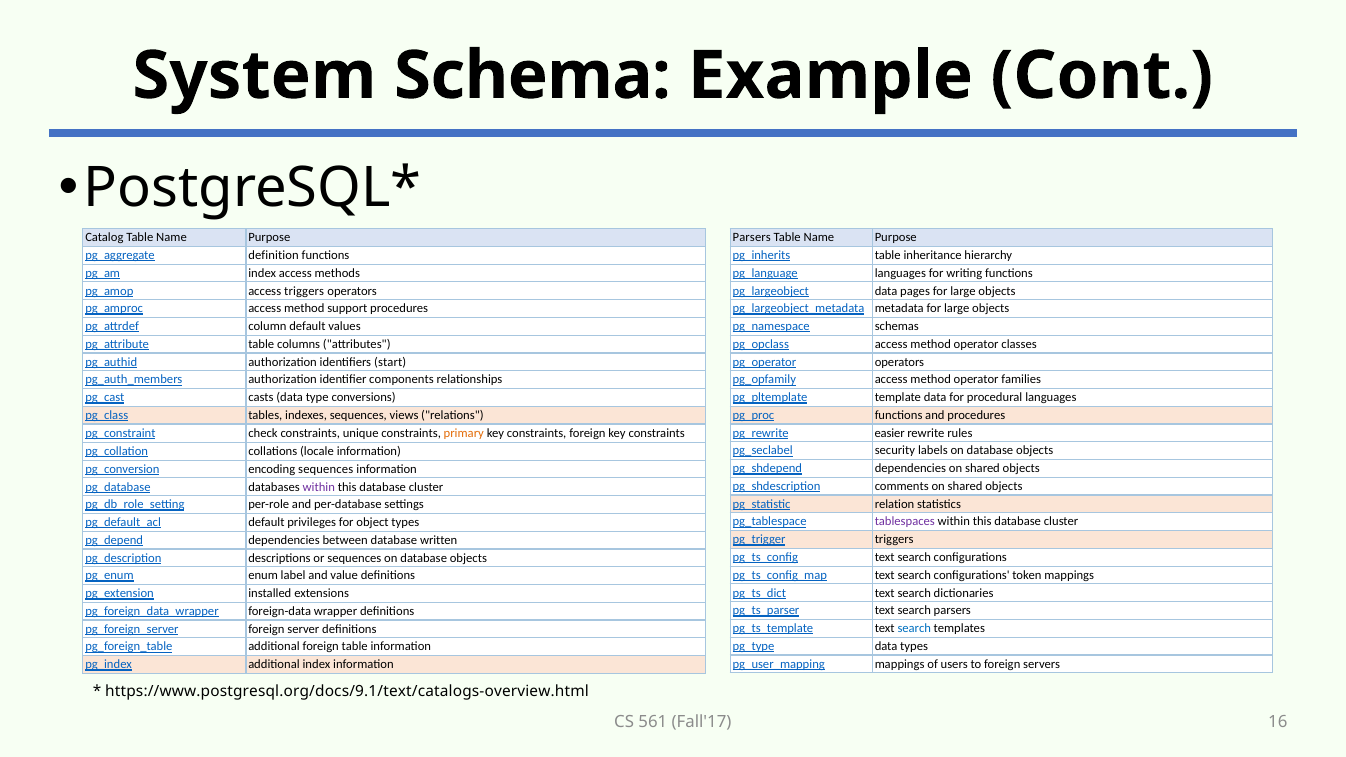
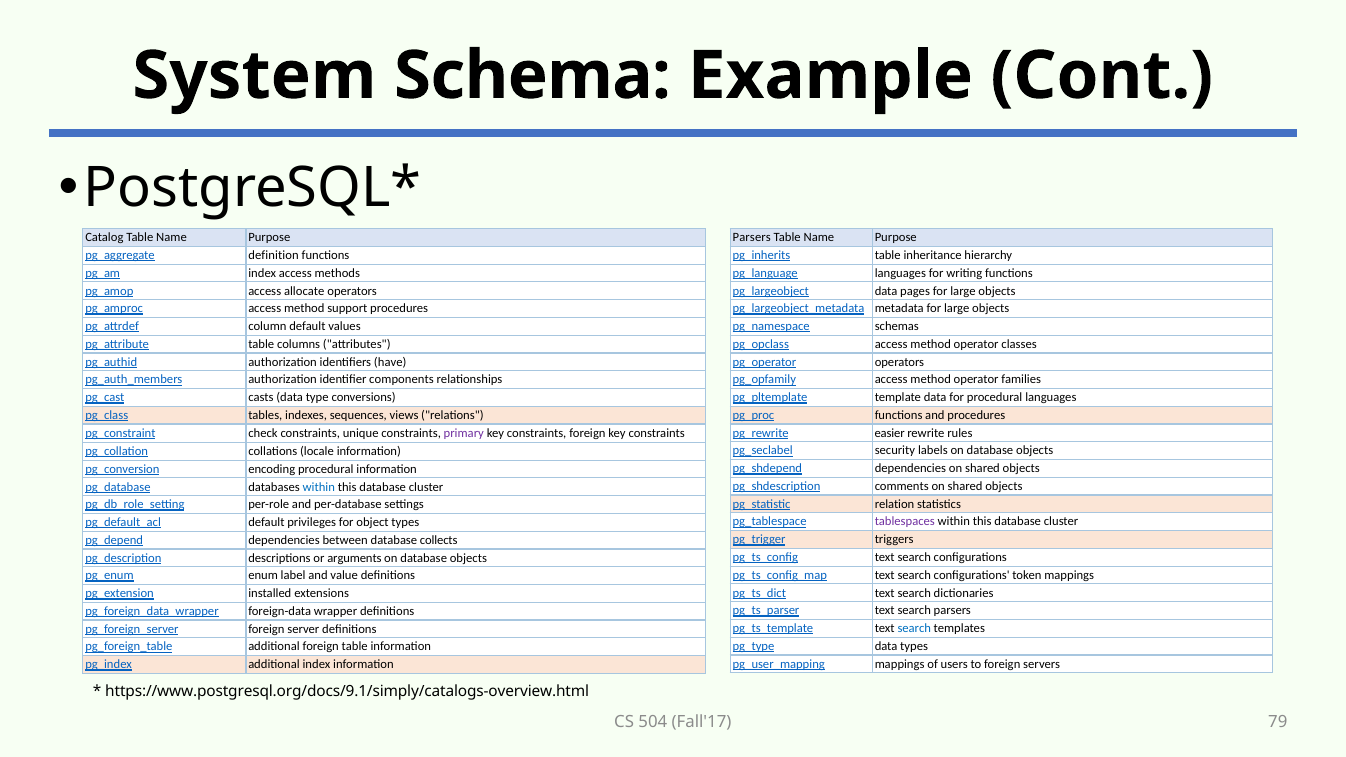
access triggers: triggers -> allocate
start: start -> have
primary colour: orange -> purple
encoding sequences: sequences -> procedural
within at (319, 487) colour: purple -> blue
written: written -> collects
or sequences: sequences -> arguments
https://www.postgresql.org/docs/9.1/text/catalogs-overview.html: https://www.postgresql.org/docs/9.1/text/catalogs-overview.html -> https://www.postgresql.org/docs/9.1/simply/catalogs-overview.html
561: 561 -> 504
16: 16 -> 79
